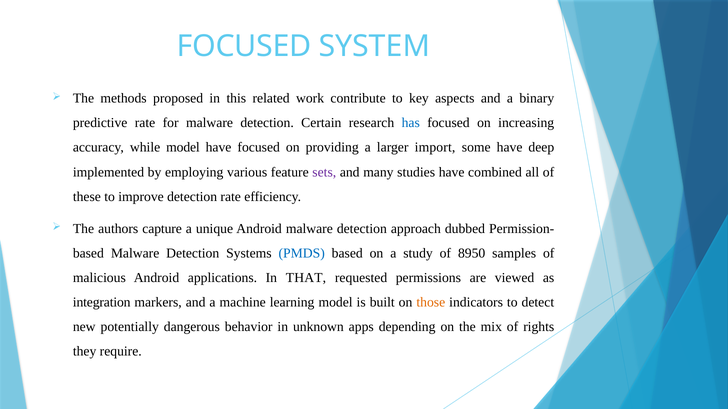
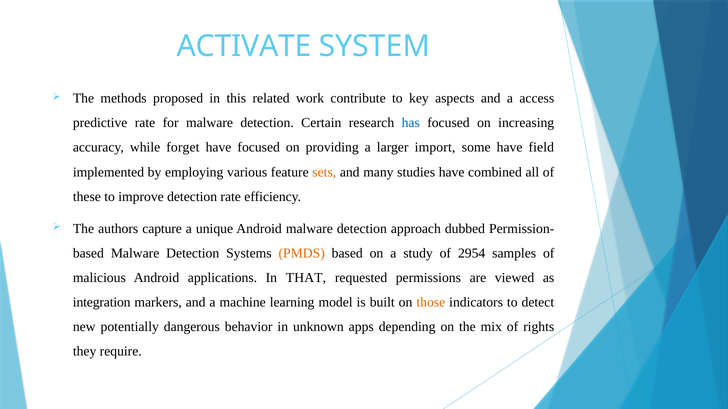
FOCUSED at (244, 46): FOCUSED -> ACTIVATE
binary: binary -> access
while model: model -> forget
deep: deep -> field
sets colour: purple -> orange
PMDS colour: blue -> orange
8950: 8950 -> 2954
